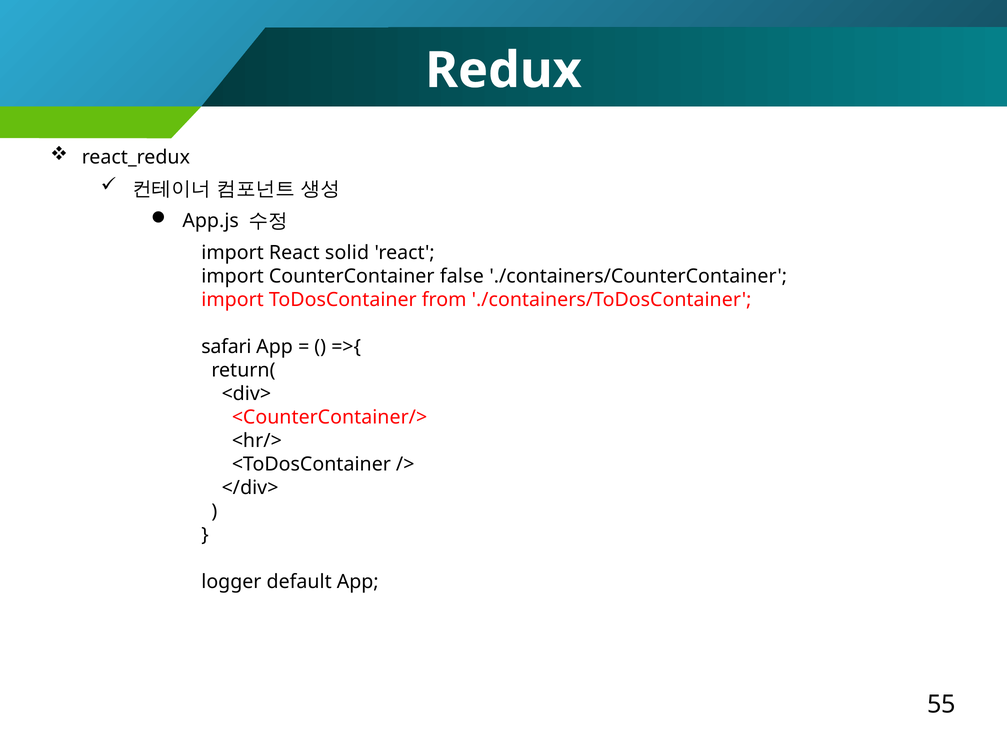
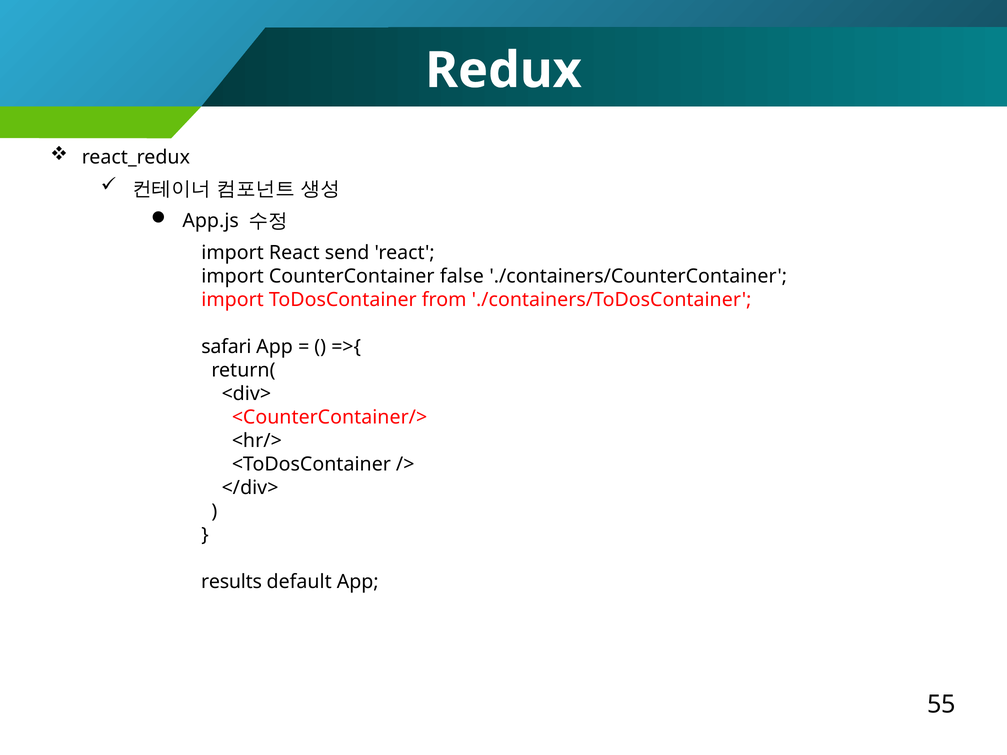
solid: solid -> send
logger: logger -> results
